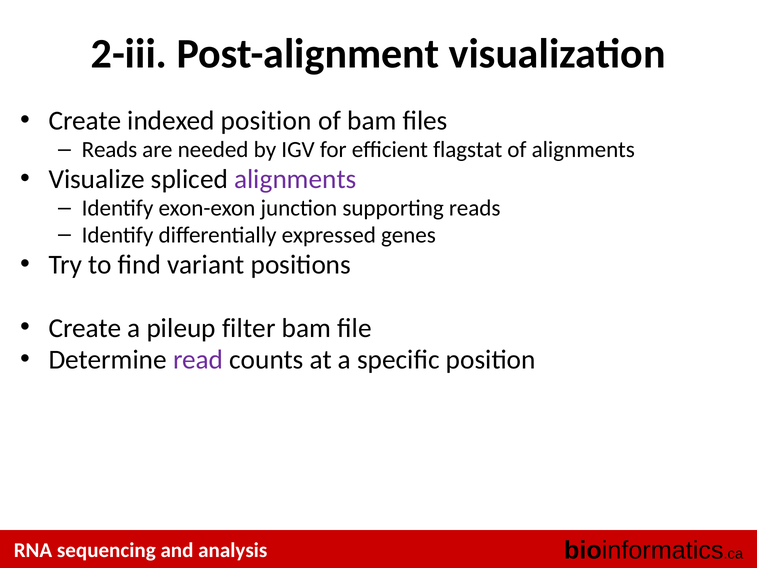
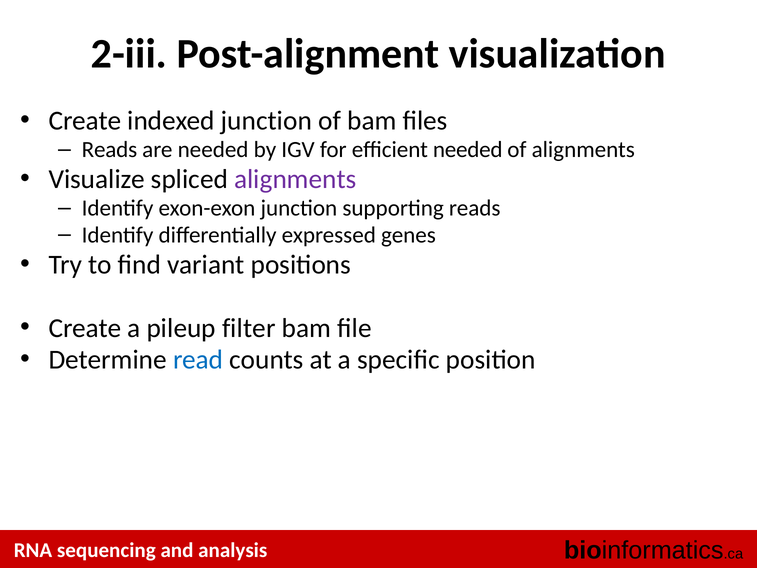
indexed position: position -> junction
efficient flagstat: flagstat -> needed
read colour: purple -> blue
